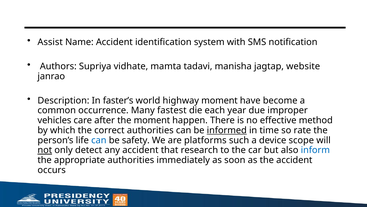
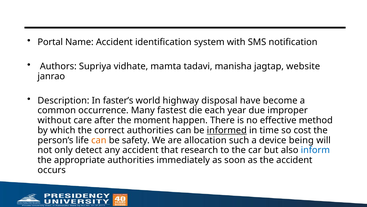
Assist: Assist -> Portal
highway moment: moment -> disposal
vehicles: vehicles -> without
rate: rate -> cost
can at (99, 140) colour: blue -> orange
platforms: platforms -> allocation
scope: scope -> being
not underline: present -> none
